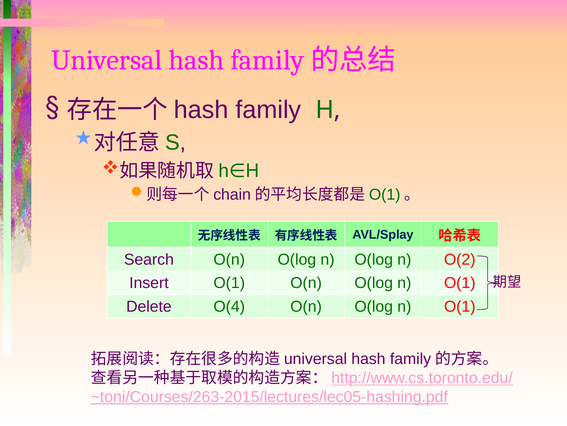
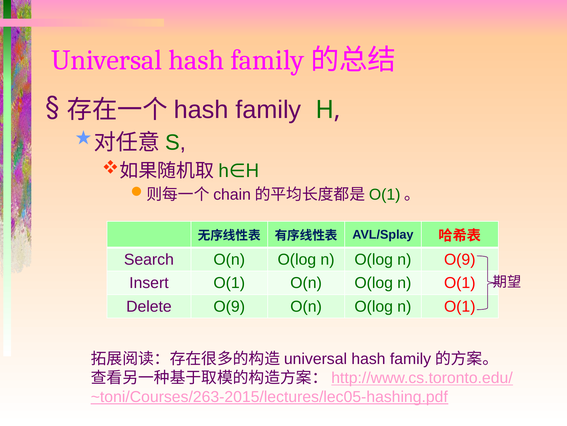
n O(2: O(2 -> O(9
Delete O(4: O(4 -> O(9
